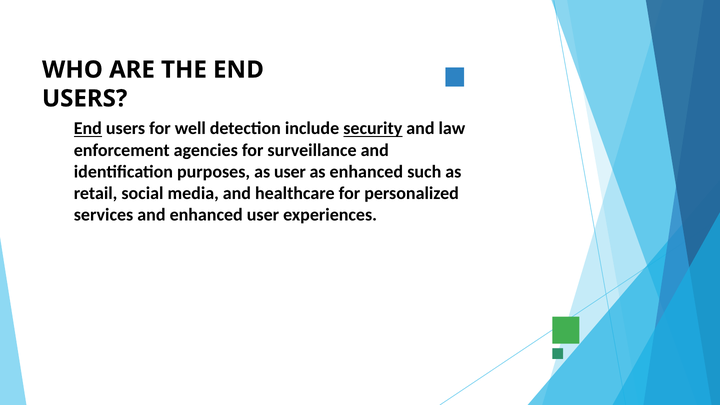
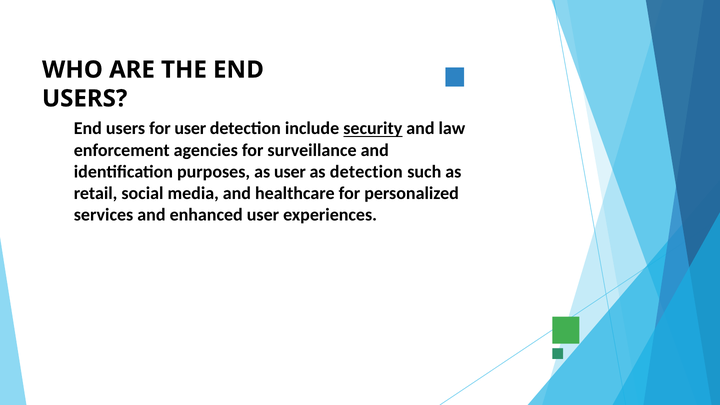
End at (88, 129) underline: present -> none
for well: well -> user
as enhanced: enhanced -> detection
